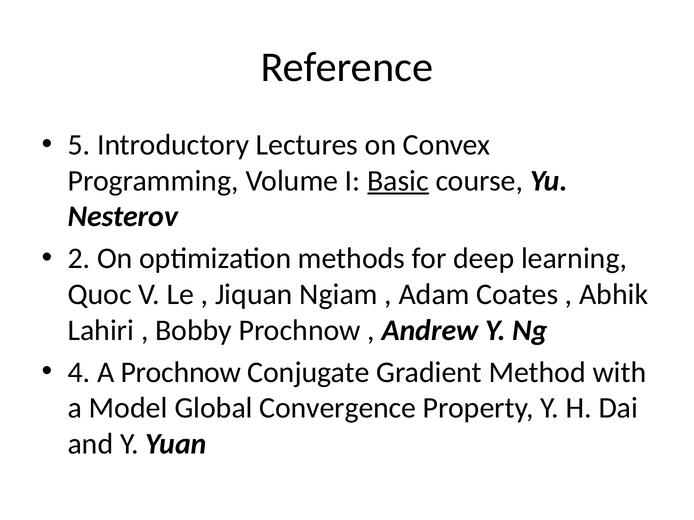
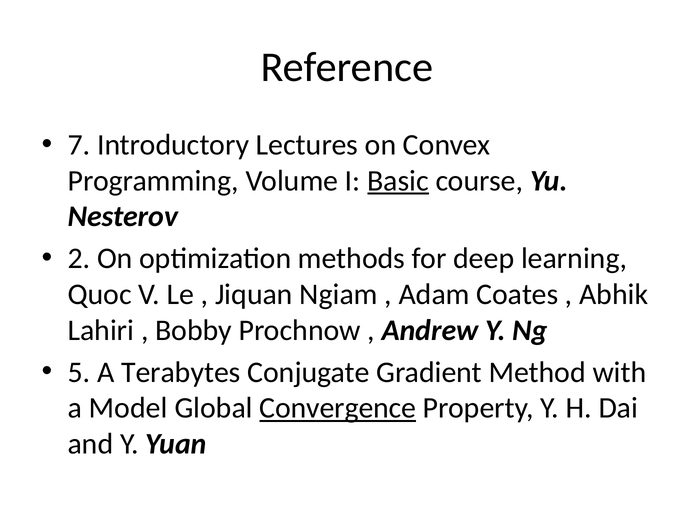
5: 5 -> 7
4: 4 -> 5
A Prochnow: Prochnow -> Terabytes
Convergence underline: none -> present
